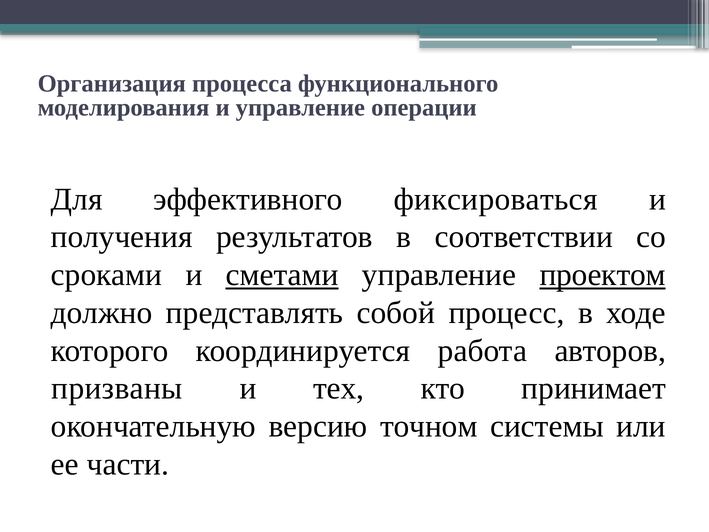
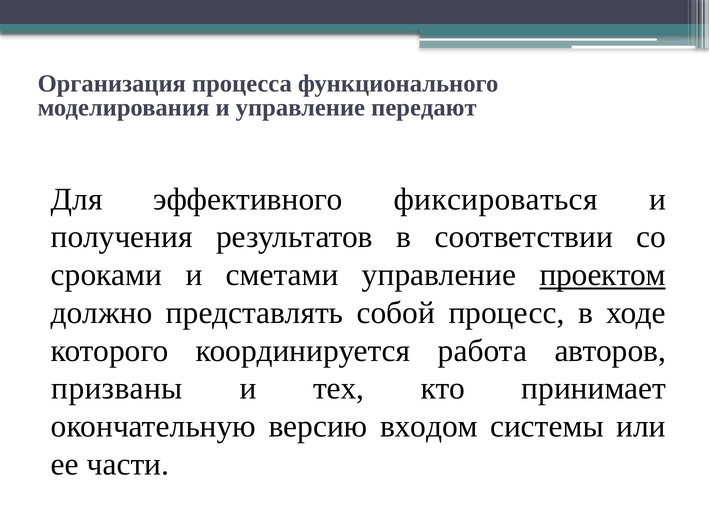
операции: операции -> передают
сметами underline: present -> none
точном: точном -> входом
